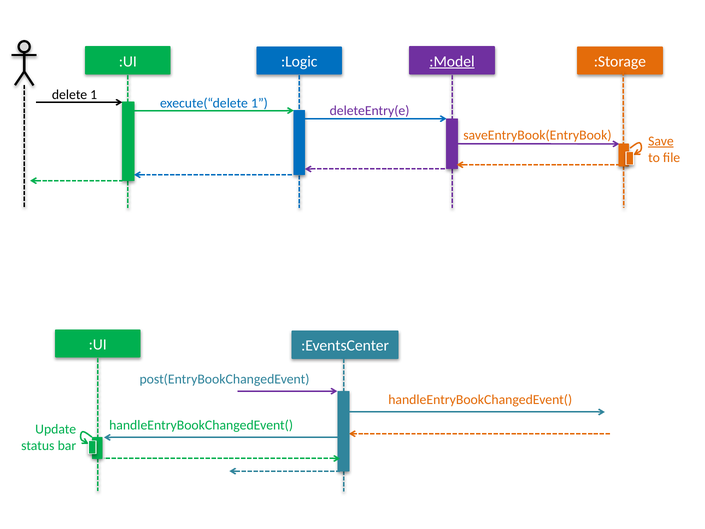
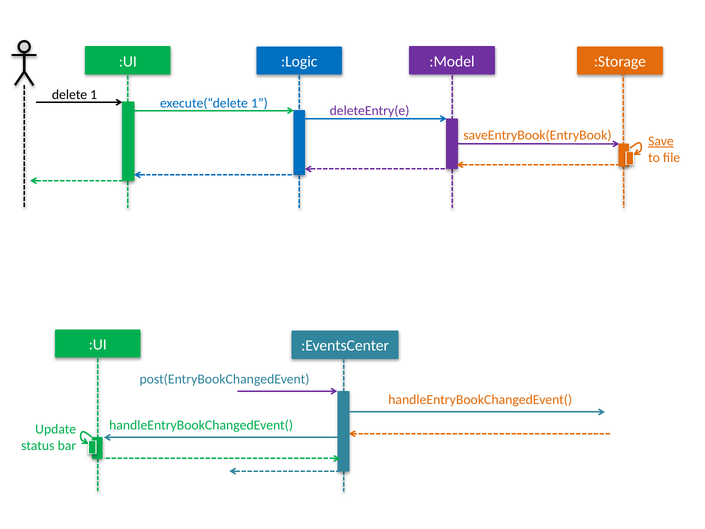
:Model underline: present -> none
